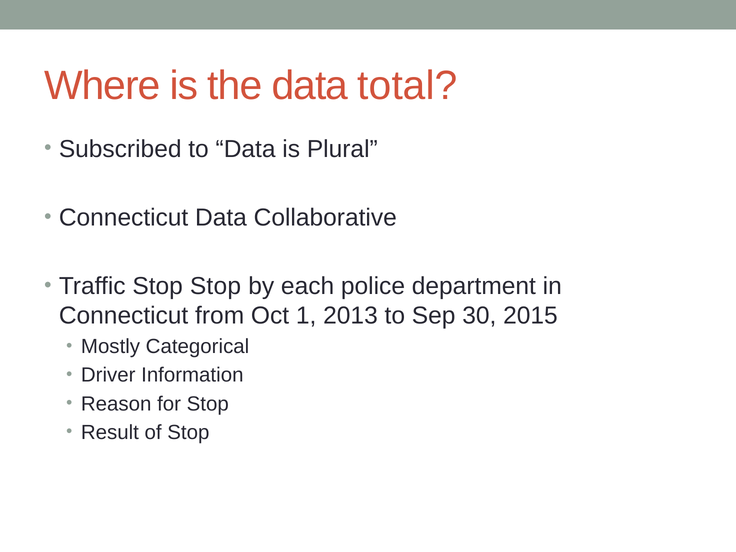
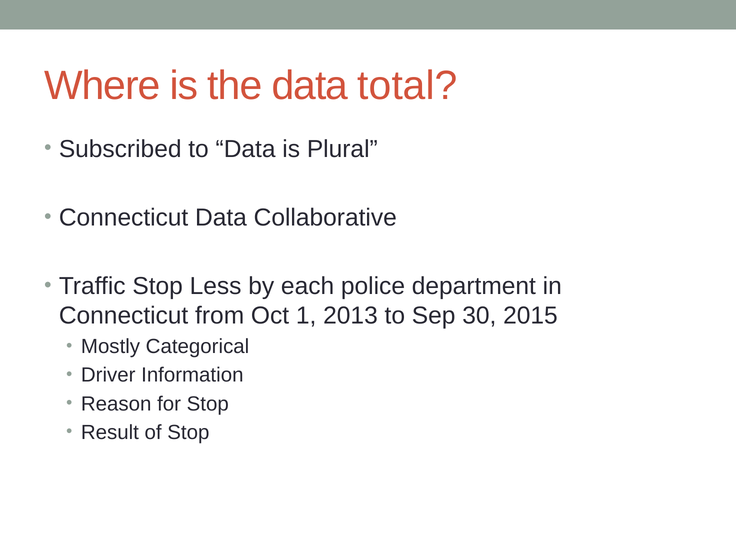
Stop Stop: Stop -> Less
